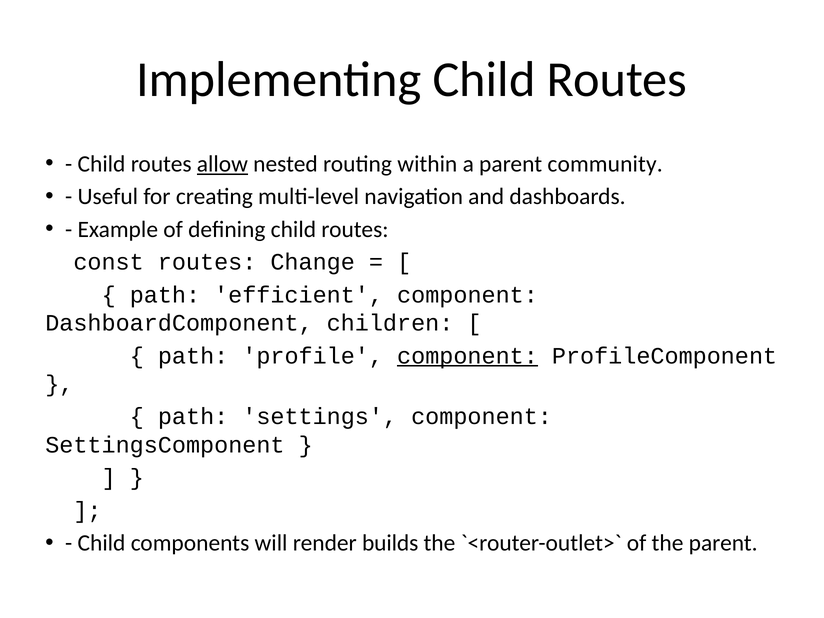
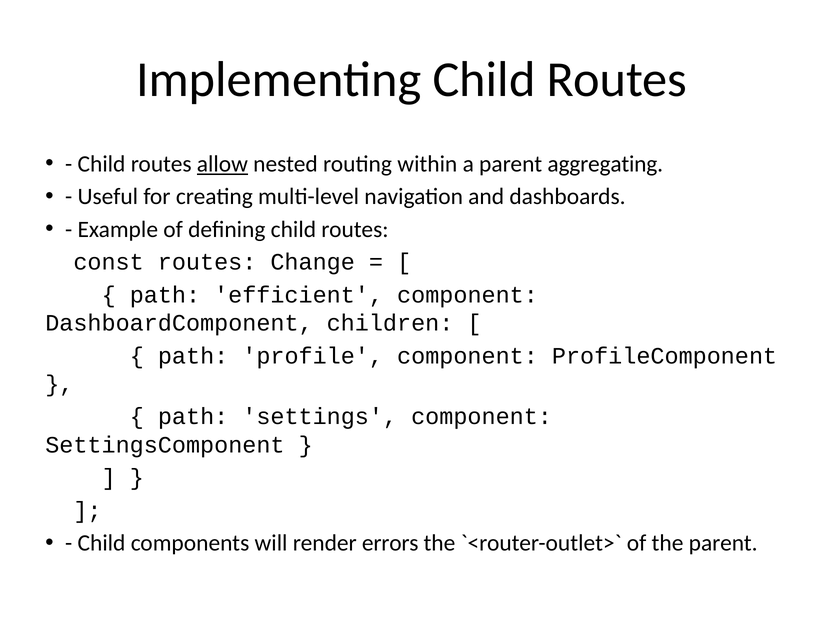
community: community -> aggregating
component at (467, 356) underline: present -> none
builds: builds -> errors
